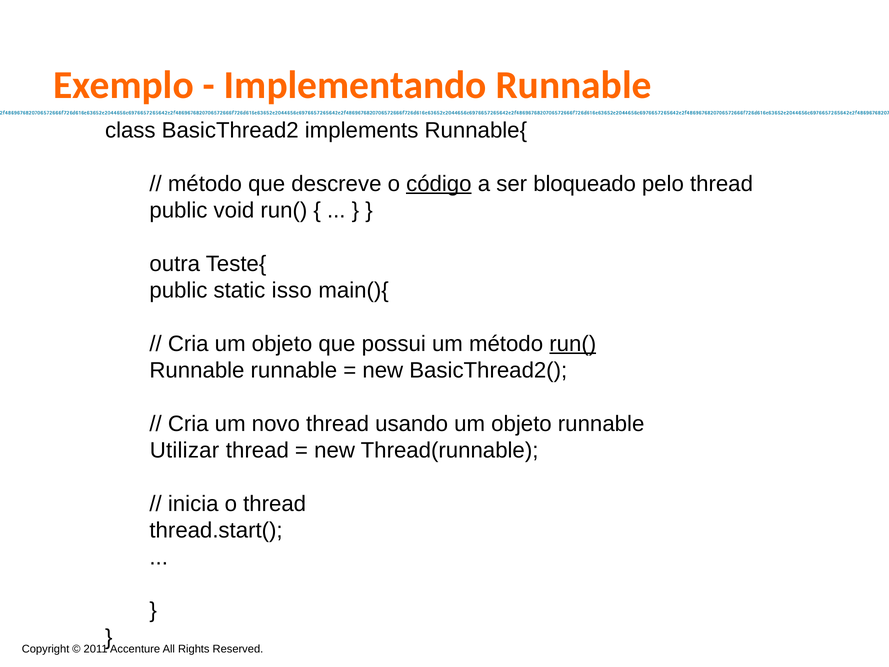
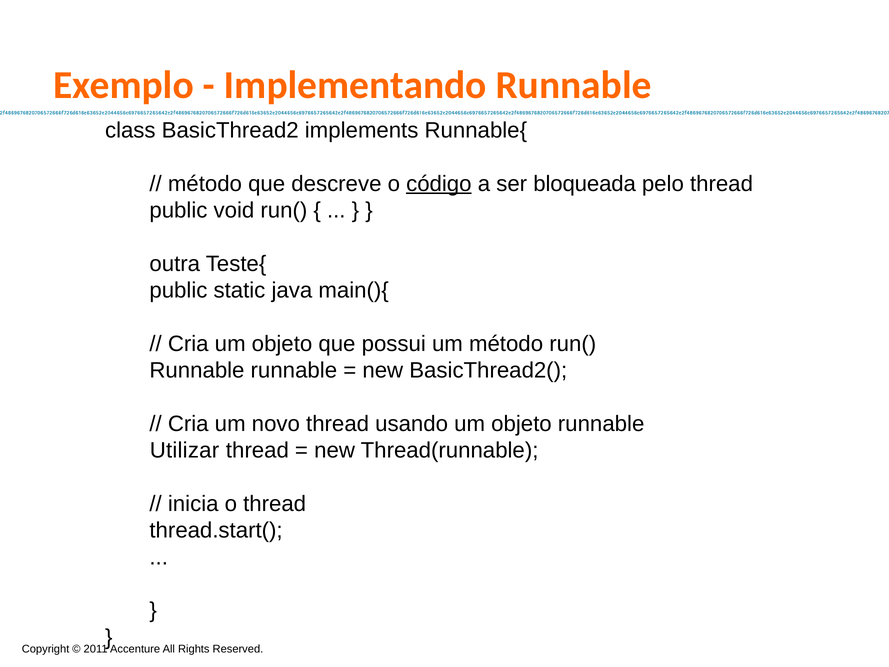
bloqueado: bloqueado -> bloqueada
isso: isso -> java
run( at (573, 344) underline: present -> none
